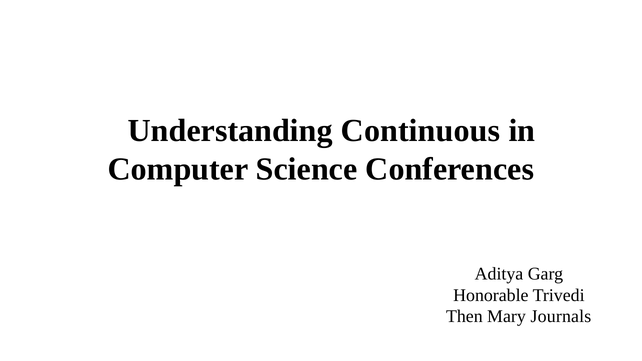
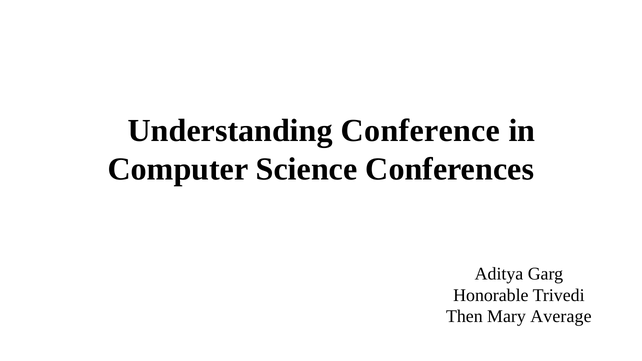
Continuous: Continuous -> Conference
Journals: Journals -> Average
